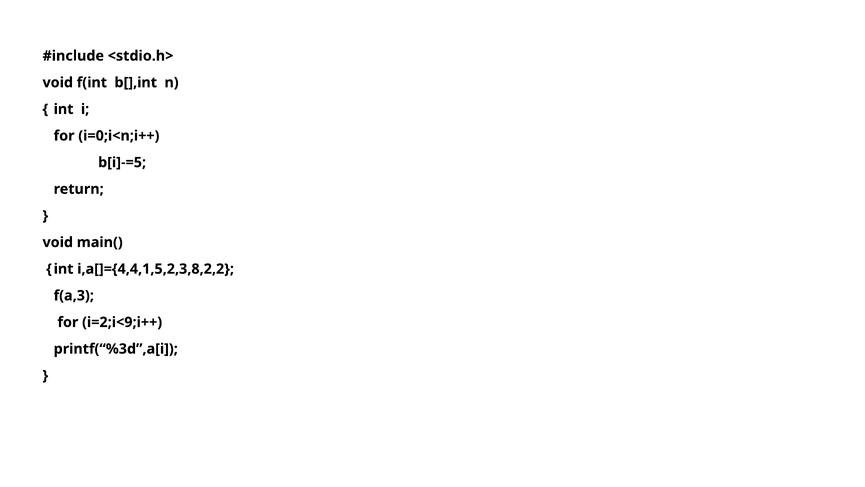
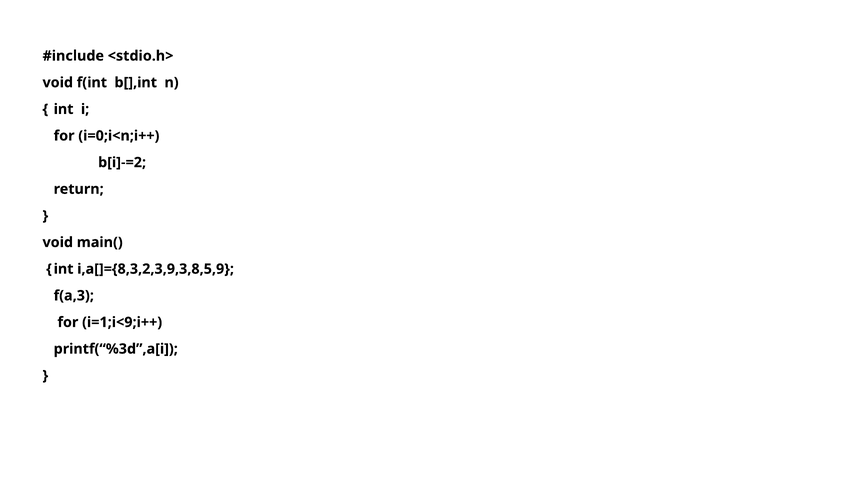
b[i]-=5: b[i]-=5 -> b[i]-=2
i,a[]={4,4,1,5,2,3,8,2,2: i,a[]={4,4,1,5,2,3,8,2,2 -> i,a[]={8,3,2,3,9,3,8,5,9
i=2;i<9;i++: i=2;i<9;i++ -> i=1;i<9;i++
